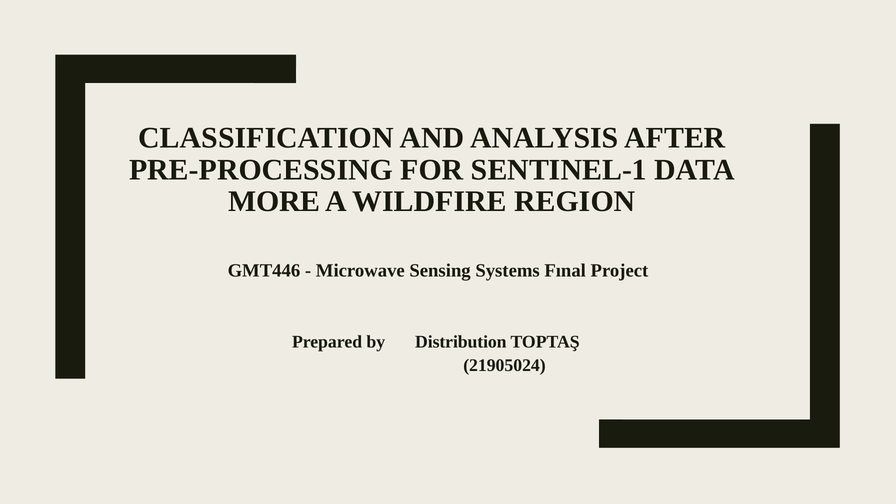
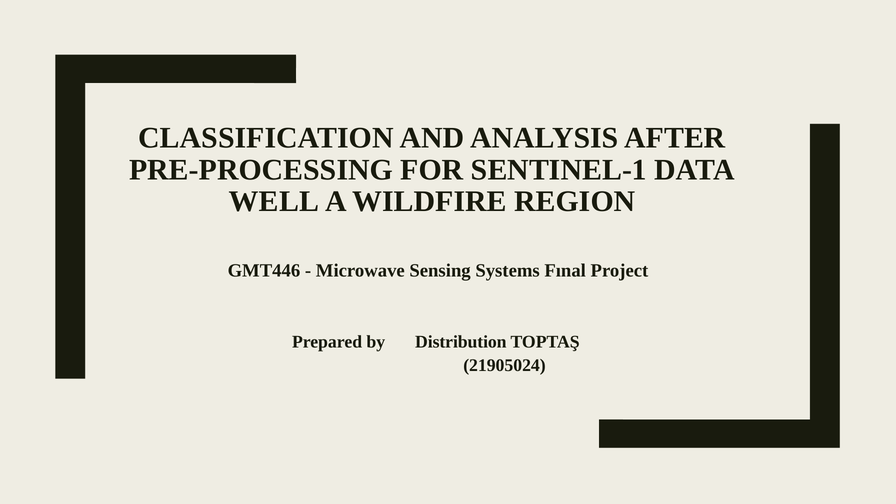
MORE: MORE -> WELL
